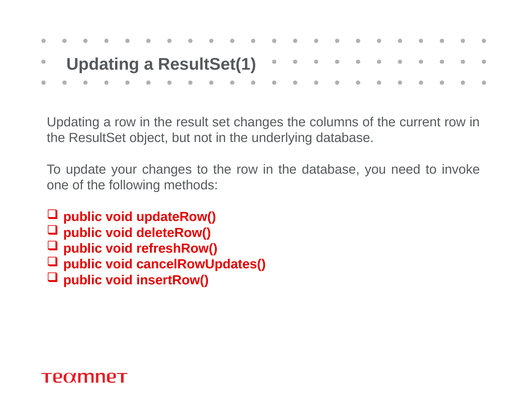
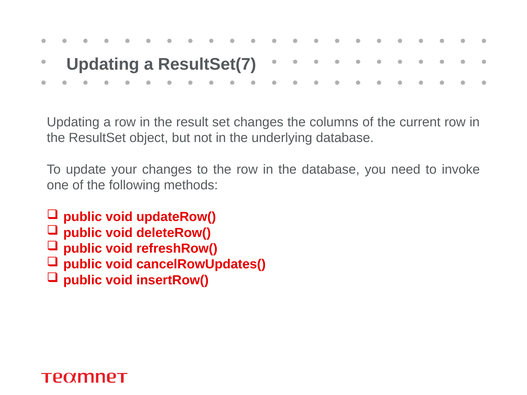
ResultSet(1: ResultSet(1 -> ResultSet(7
